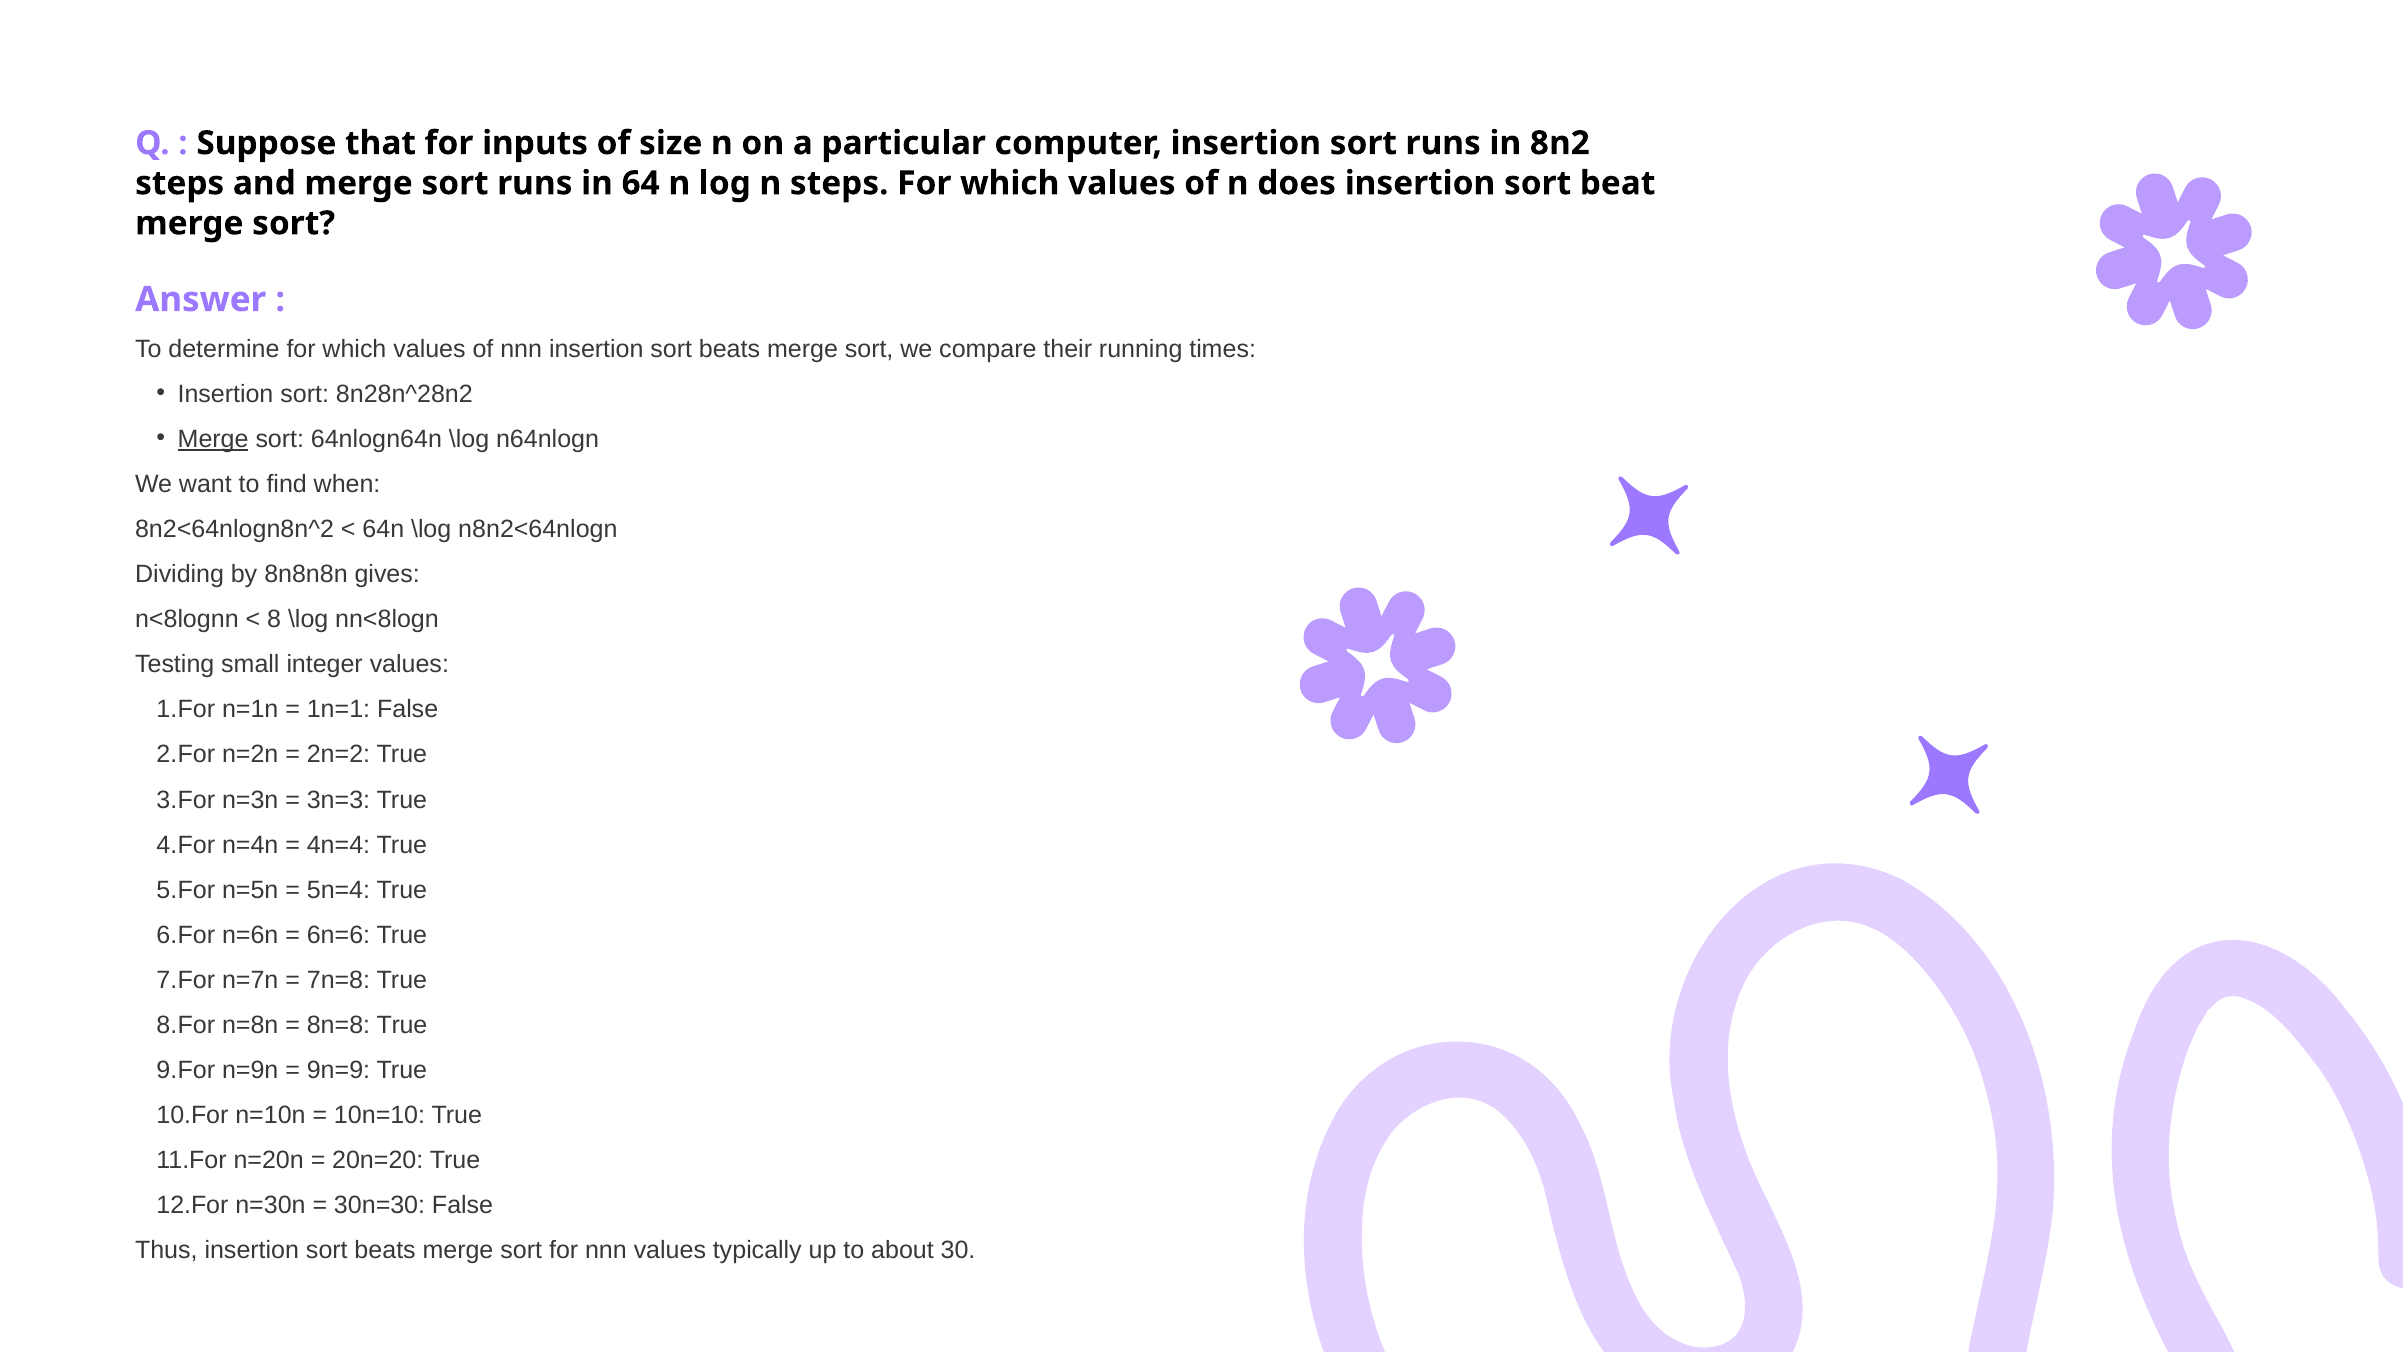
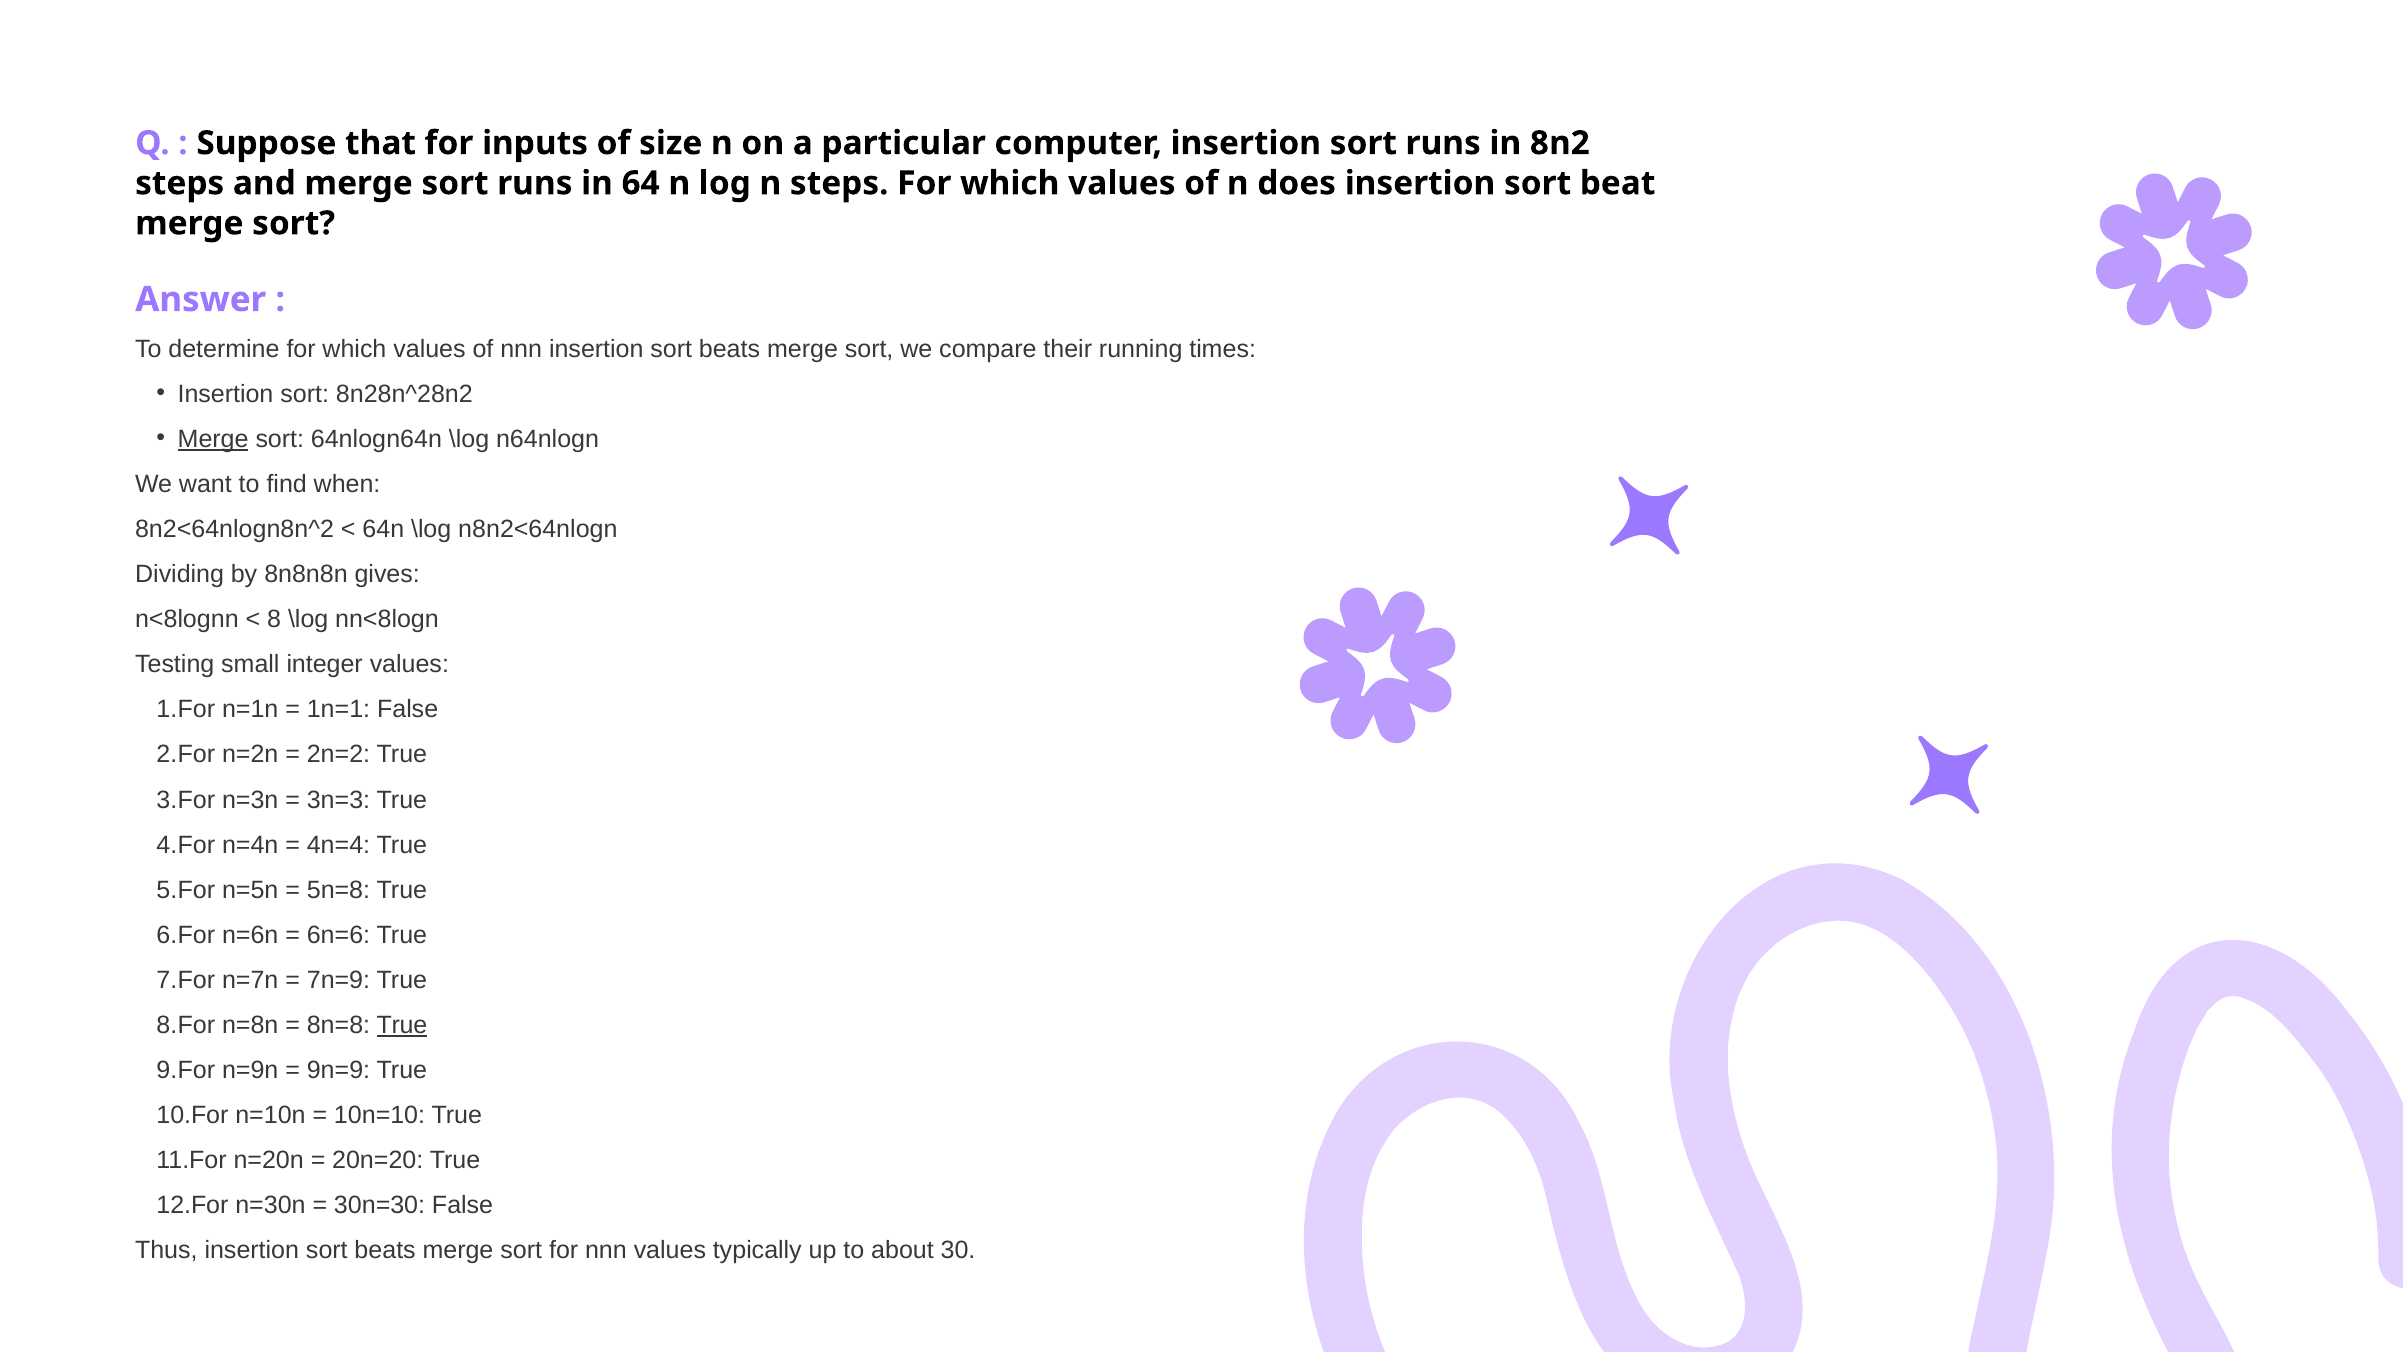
5n=4: 5n=4 -> 5n=8
7n=8: 7n=8 -> 7n=9
True at (402, 1025) underline: none -> present
